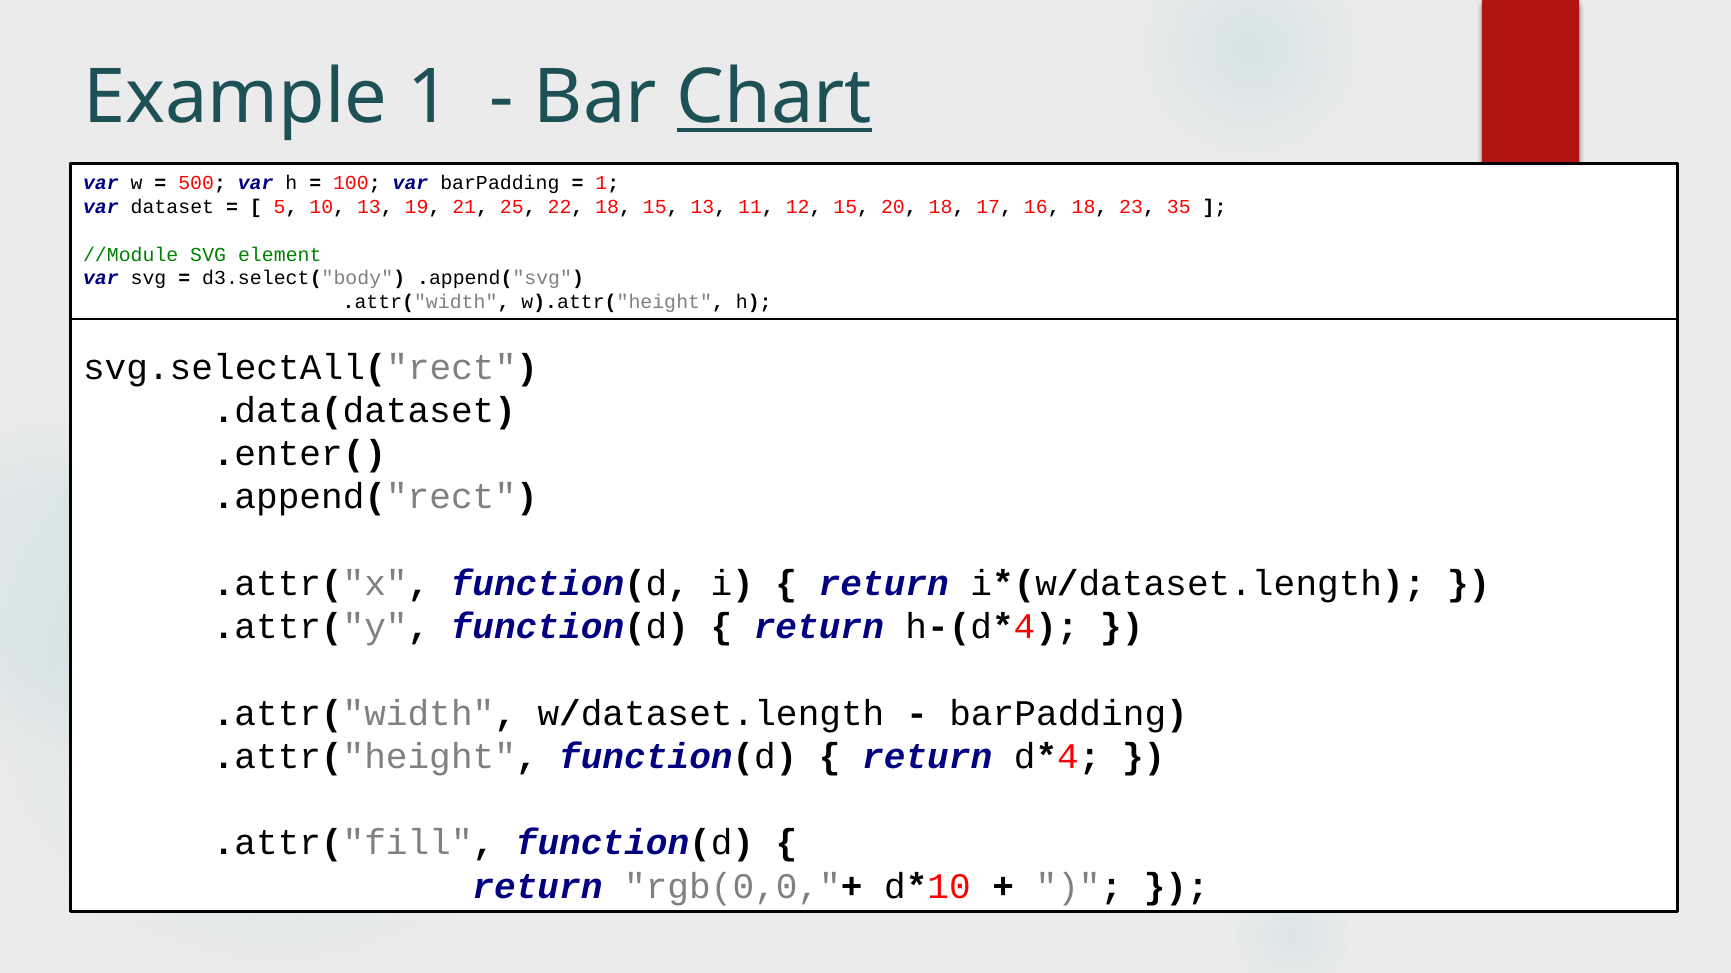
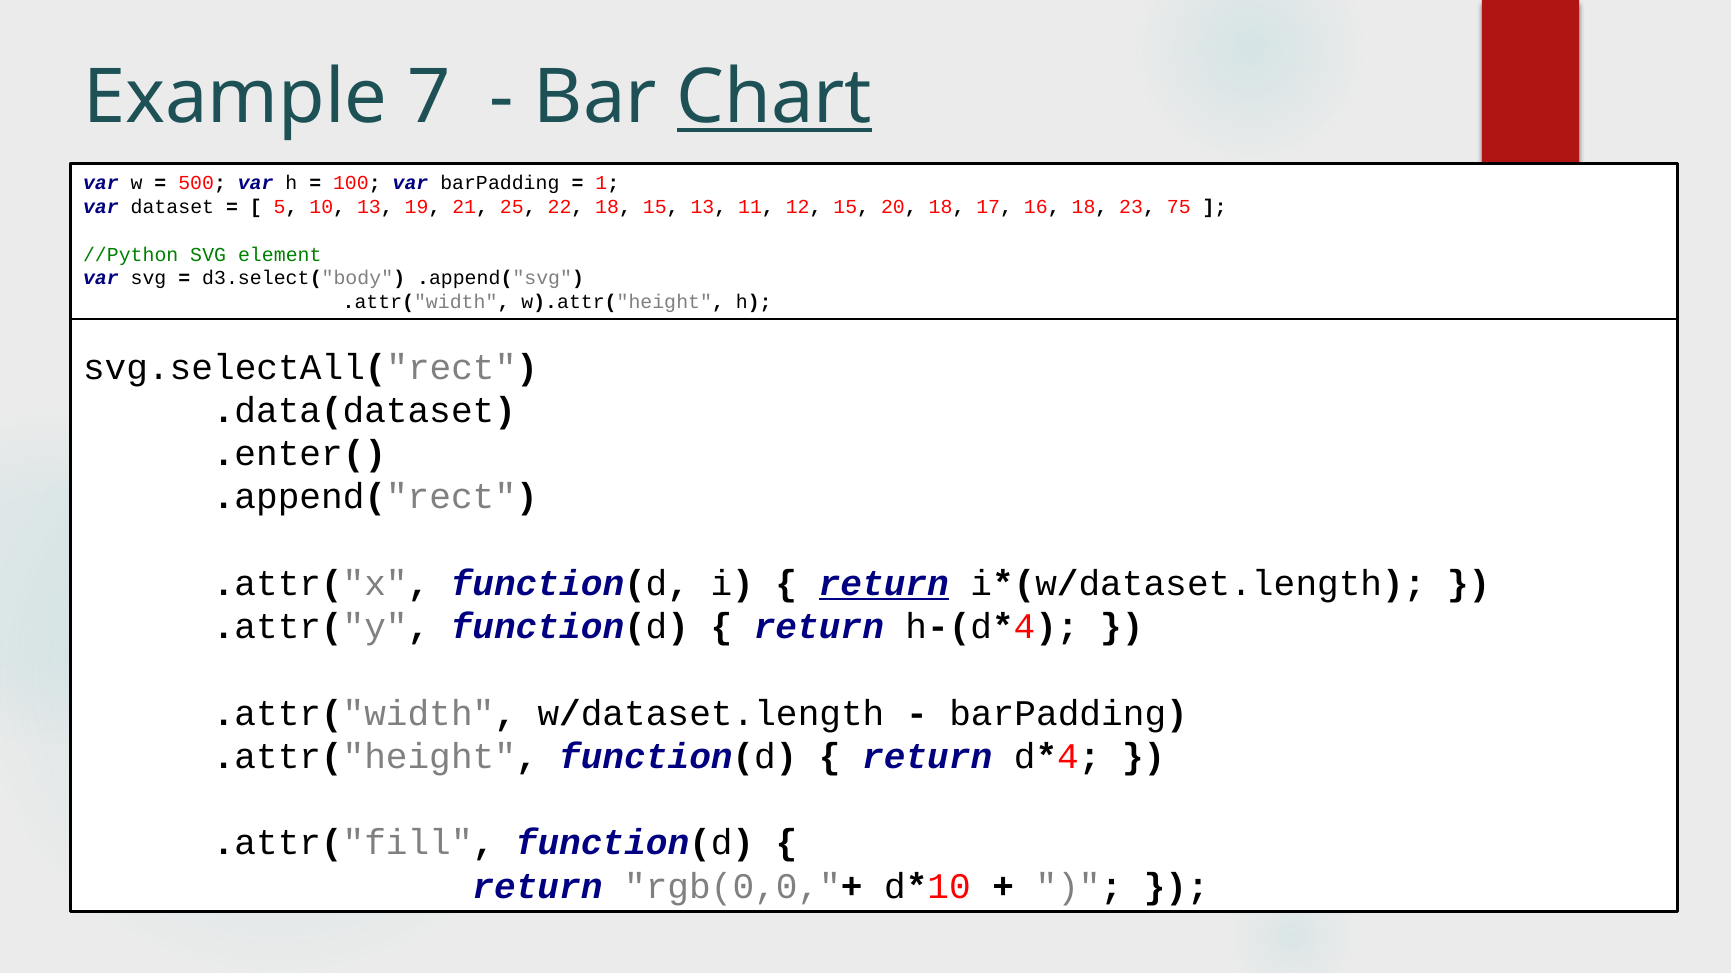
Example 1: 1 -> 7
35: 35 -> 75
//Module: //Module -> //Python
return at (884, 584) underline: none -> present
